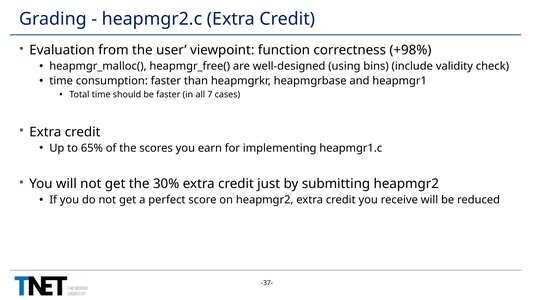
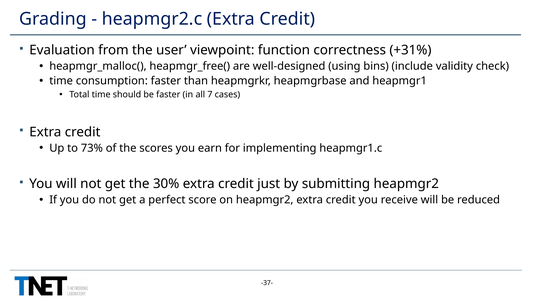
+98%: +98% -> +31%
65%: 65% -> 73%
